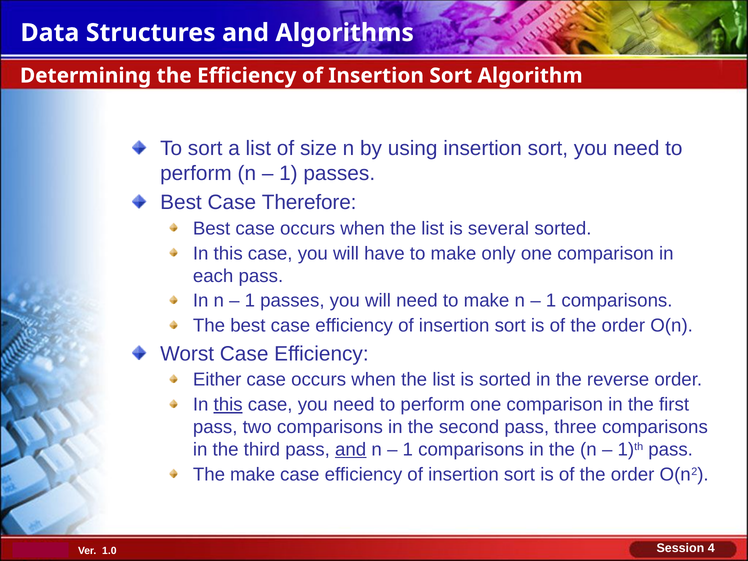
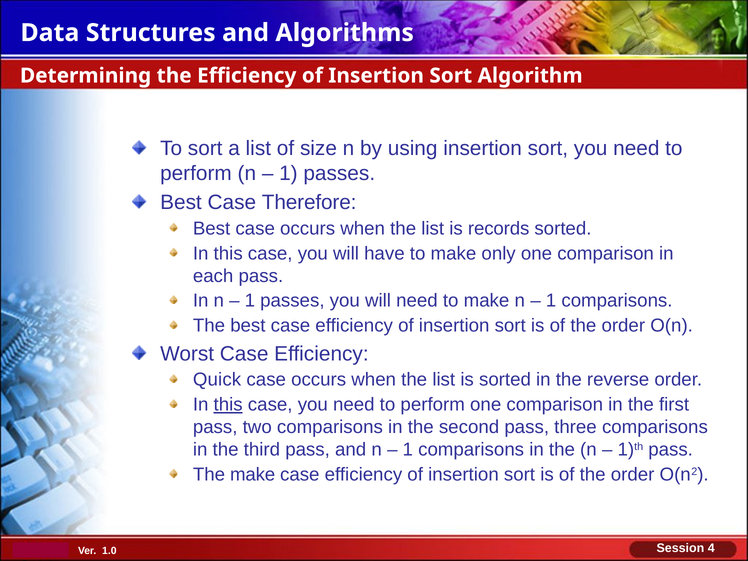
several: several -> records
Either: Either -> Quick
and at (351, 450) underline: present -> none
